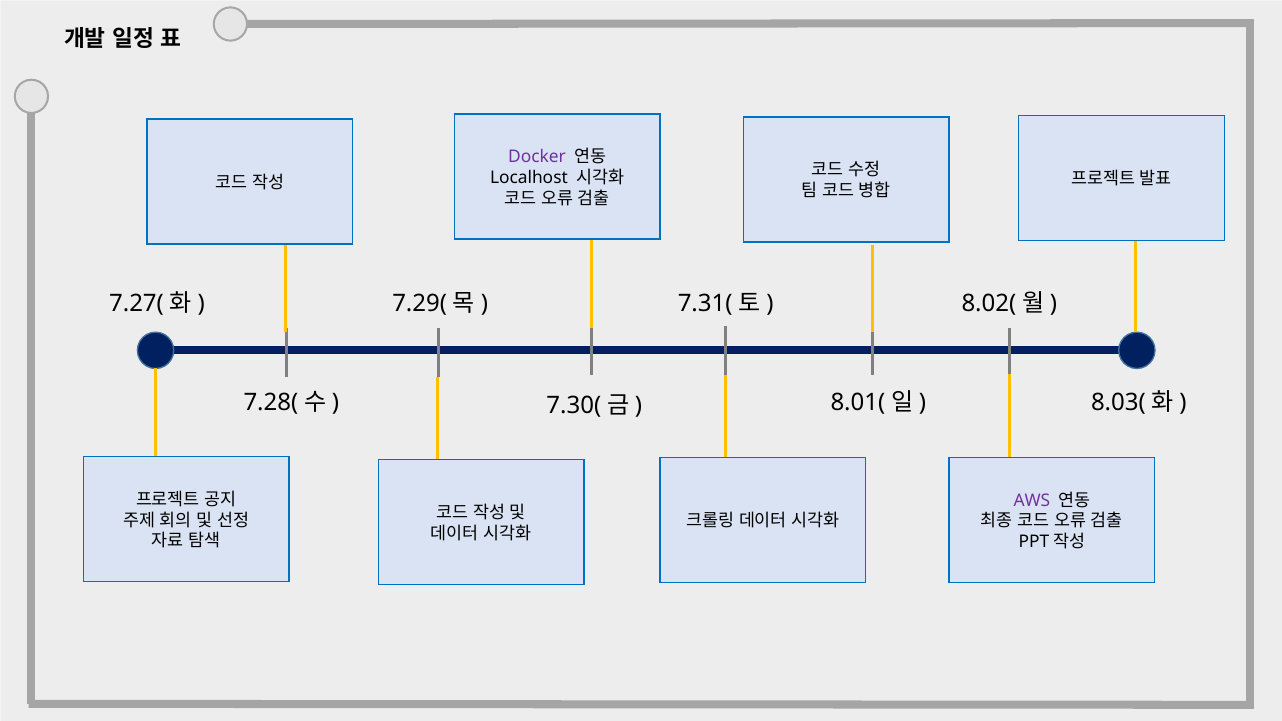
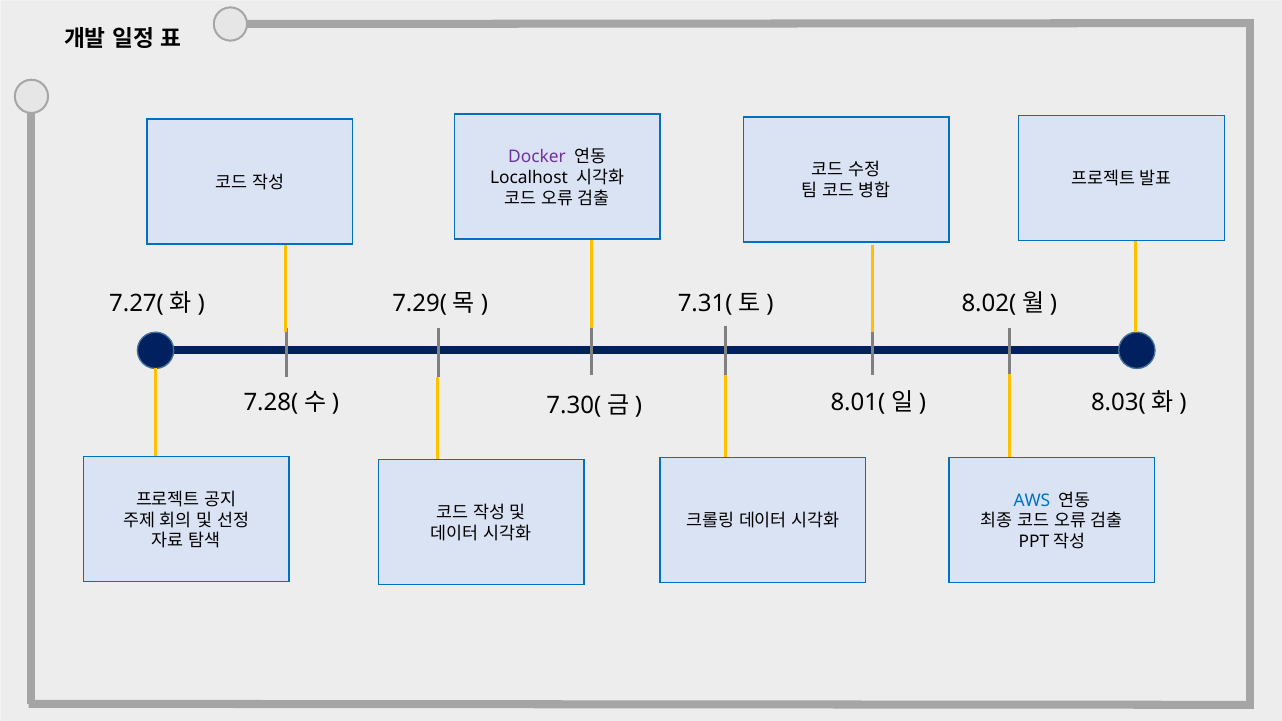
AWS colour: purple -> blue
